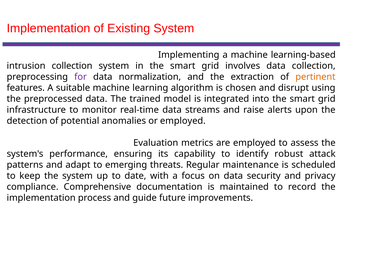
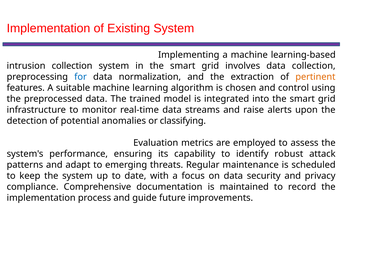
for colour: purple -> blue
disrupt: disrupt -> control
or employed: employed -> classifying
